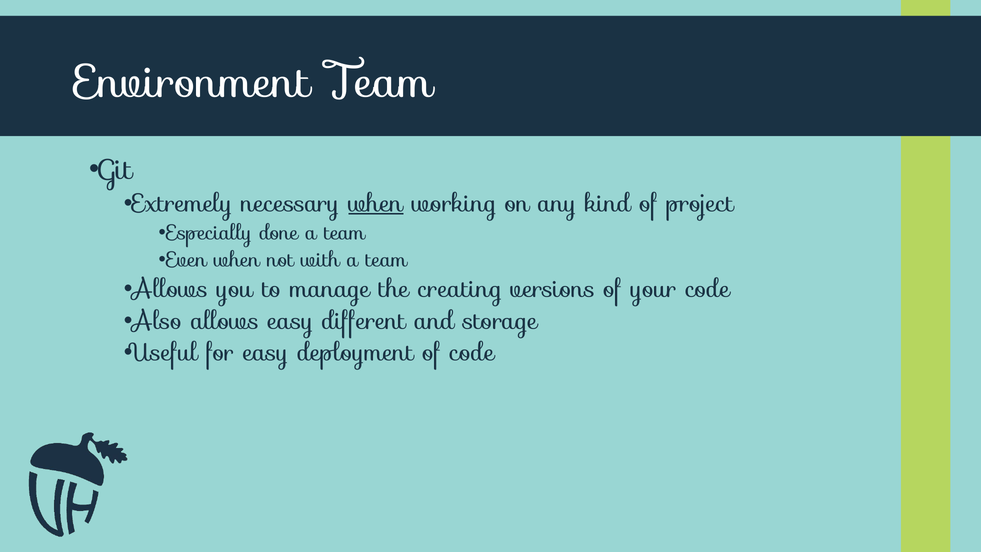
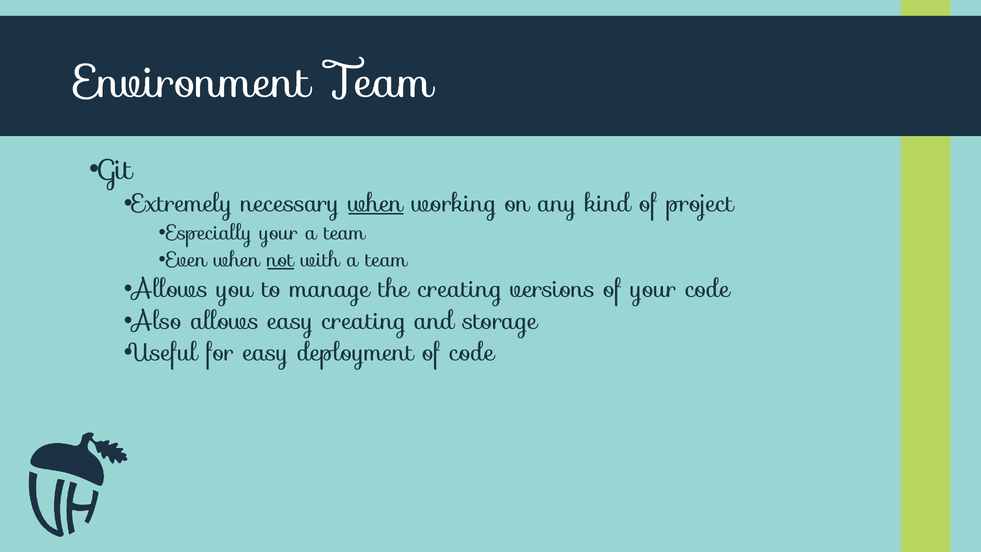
Especially done: done -> your
not underline: none -> present
easy different: different -> creating
